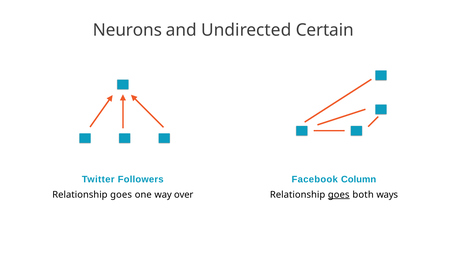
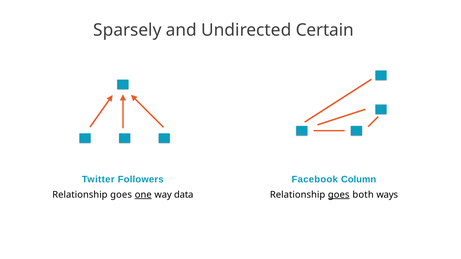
Neurons: Neurons -> Sparsely
one underline: none -> present
over: over -> data
